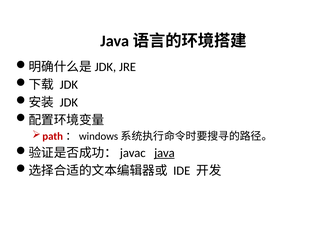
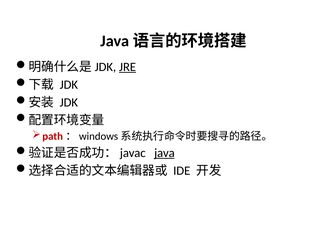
JRE underline: none -> present
